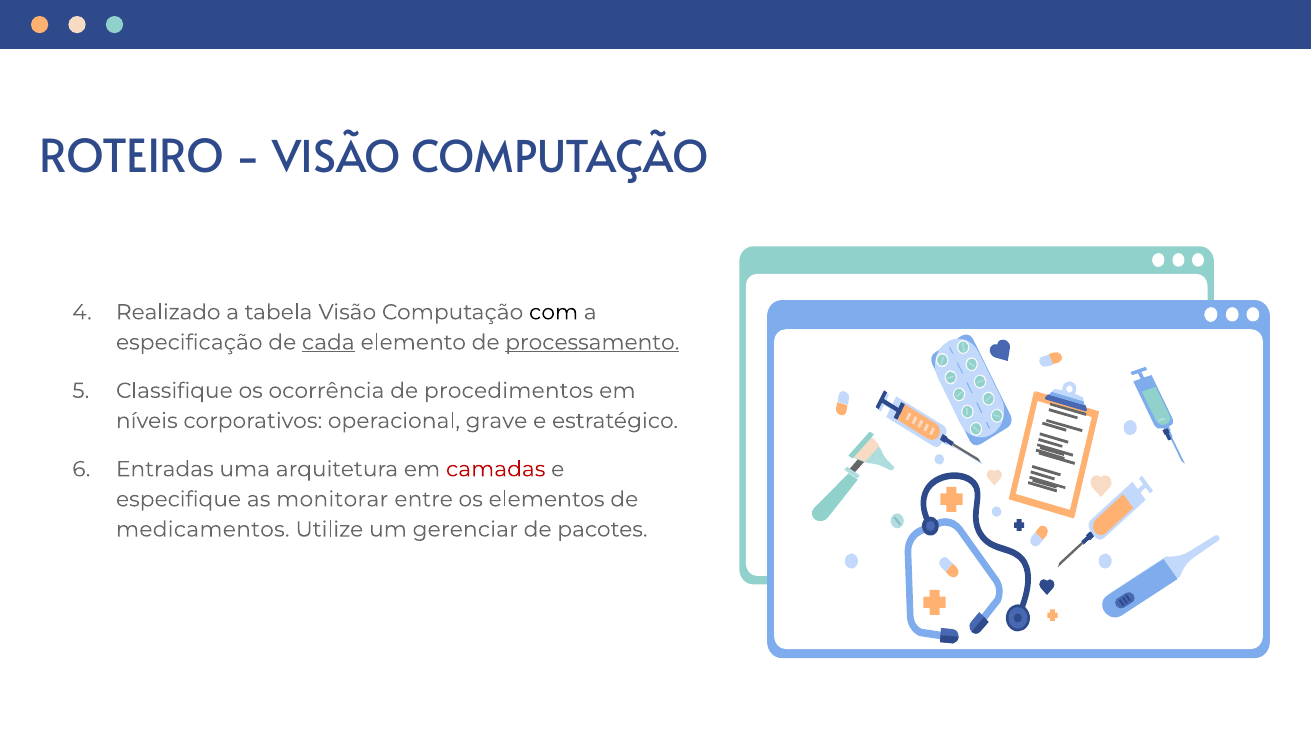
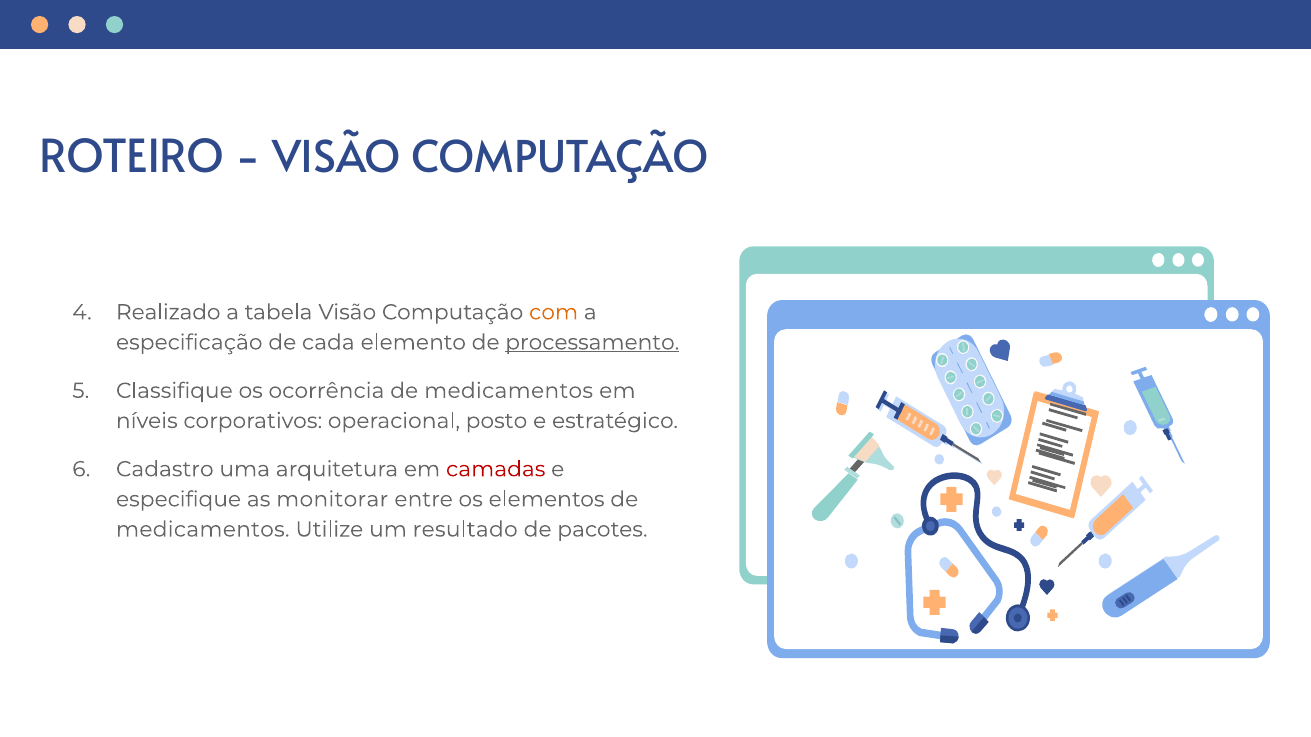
com colour: black -> orange
cada underline: present -> none
procedimentos at (509, 391): procedimentos -> medicamentos
grave: grave -> posto
Entradas: Entradas -> Cadastro
gerenciar: gerenciar -> resultado
